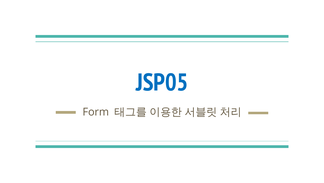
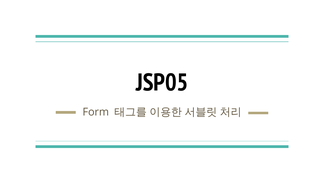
JSP05 colour: blue -> black
